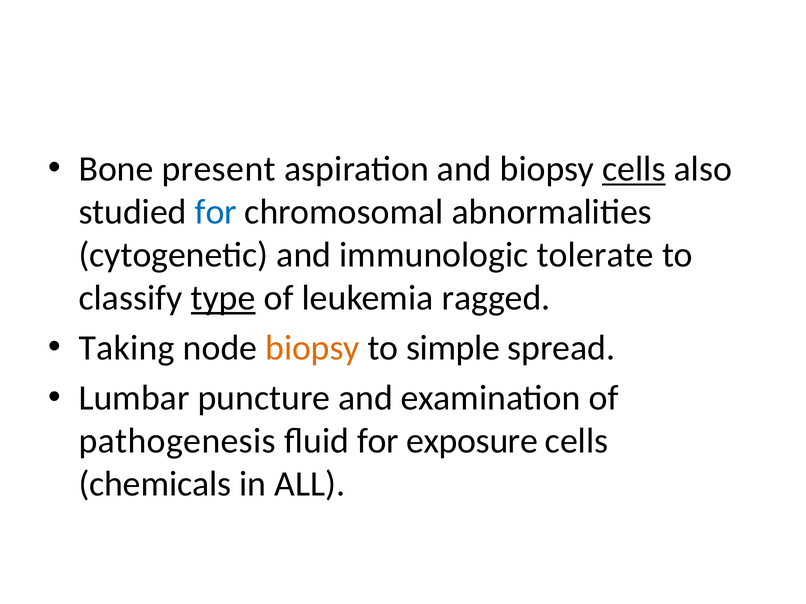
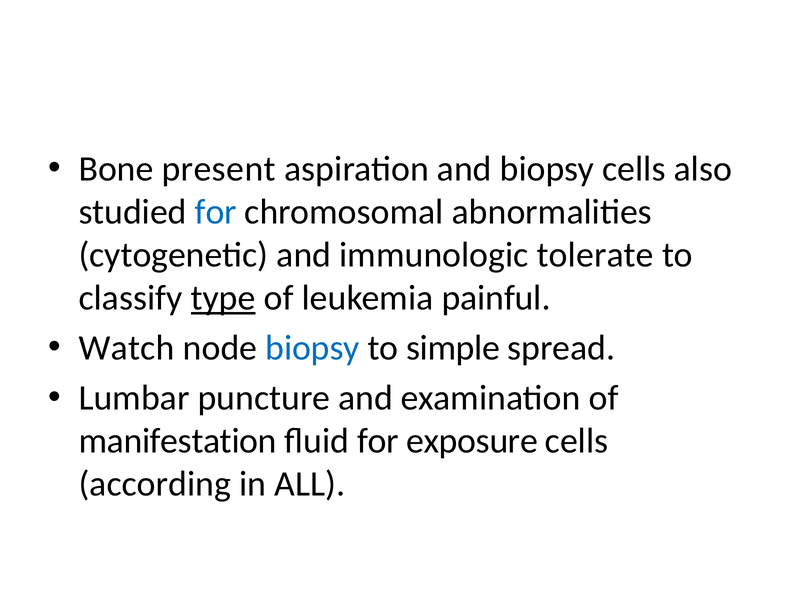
cells at (634, 169) underline: present -> none
ragged: ragged -> painful
Taking: Taking -> Watch
biopsy at (312, 348) colour: orange -> blue
pathogenesis: pathogenesis -> manifestation
chemicals: chemicals -> according
